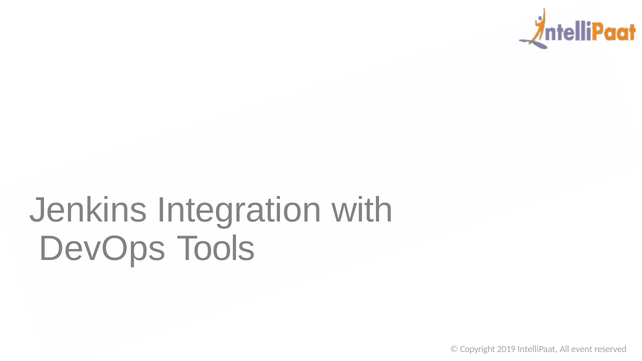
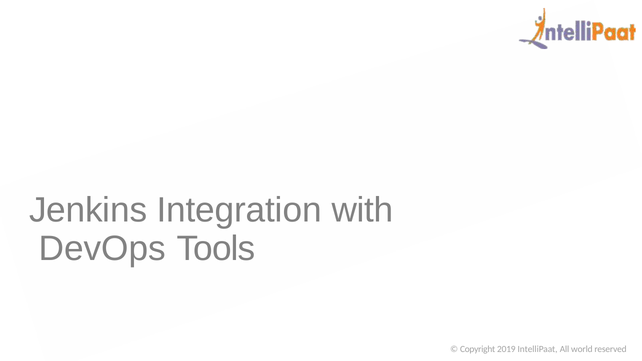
event: event -> world
